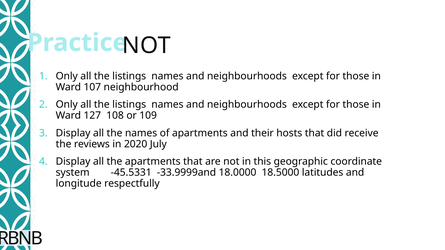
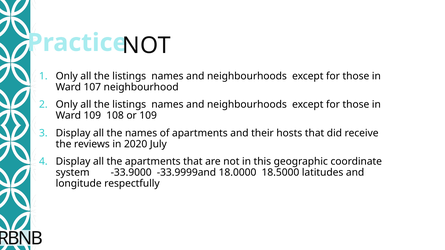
Ward 127: 127 -> 109
-45.5331: -45.5331 -> -33.9000
